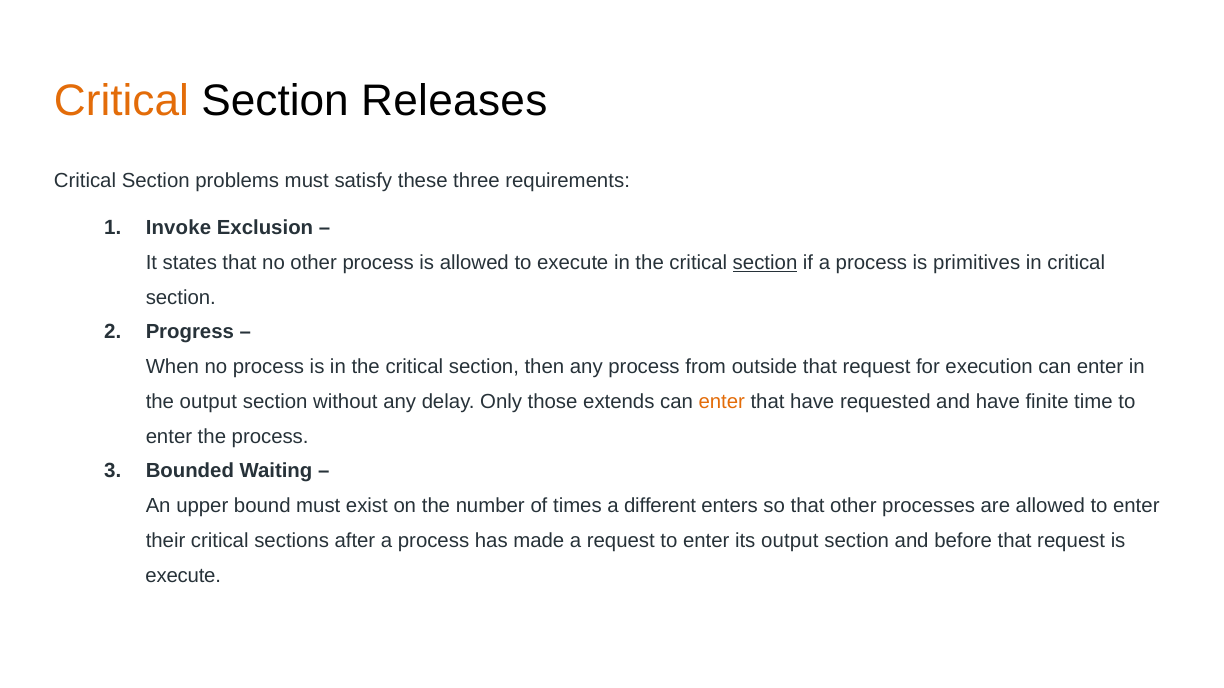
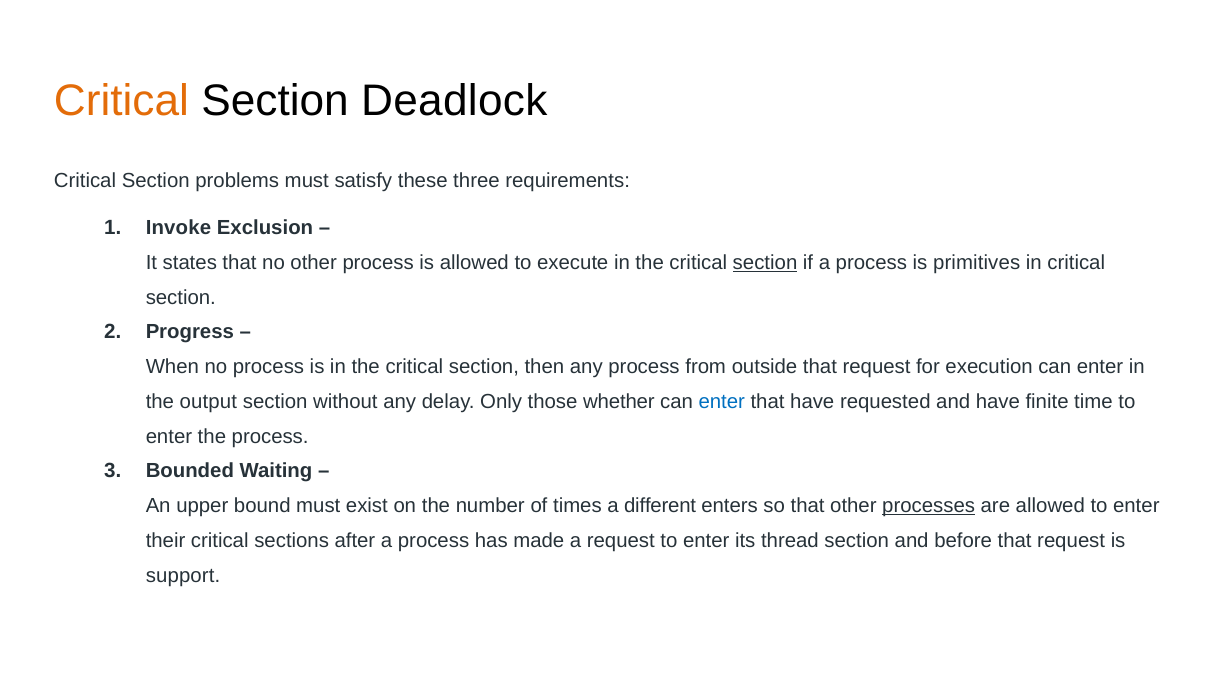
Releases: Releases -> Deadlock
extends: extends -> whether
enter at (722, 402) colour: orange -> blue
processes underline: none -> present
its output: output -> thread
execute at (183, 576): execute -> support
